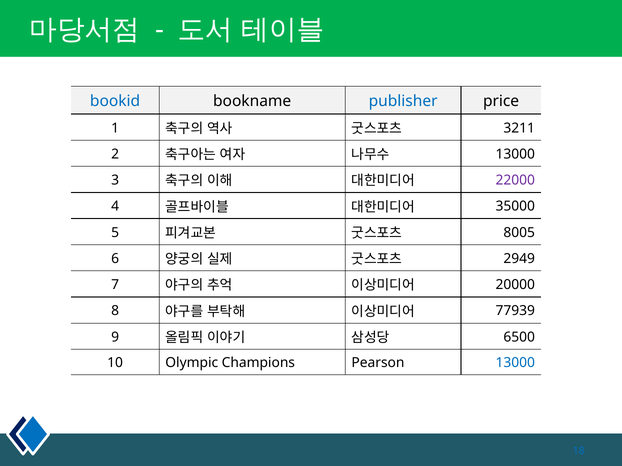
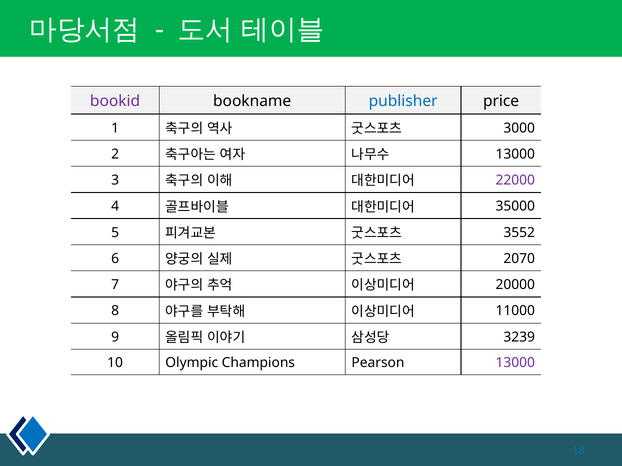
bookid colour: blue -> purple
3211: 3211 -> 3000
8005: 8005 -> 3552
2949: 2949 -> 2070
77939: 77939 -> 11000
6500: 6500 -> 3239
13000 at (515, 363) colour: blue -> purple
